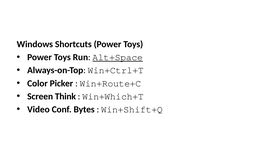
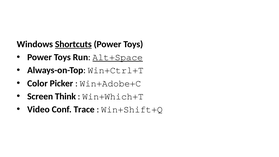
Shortcuts underline: none -> present
Win+Route+C: Win+Route+C -> Win+Adobe+C
Bytes: Bytes -> Trace
